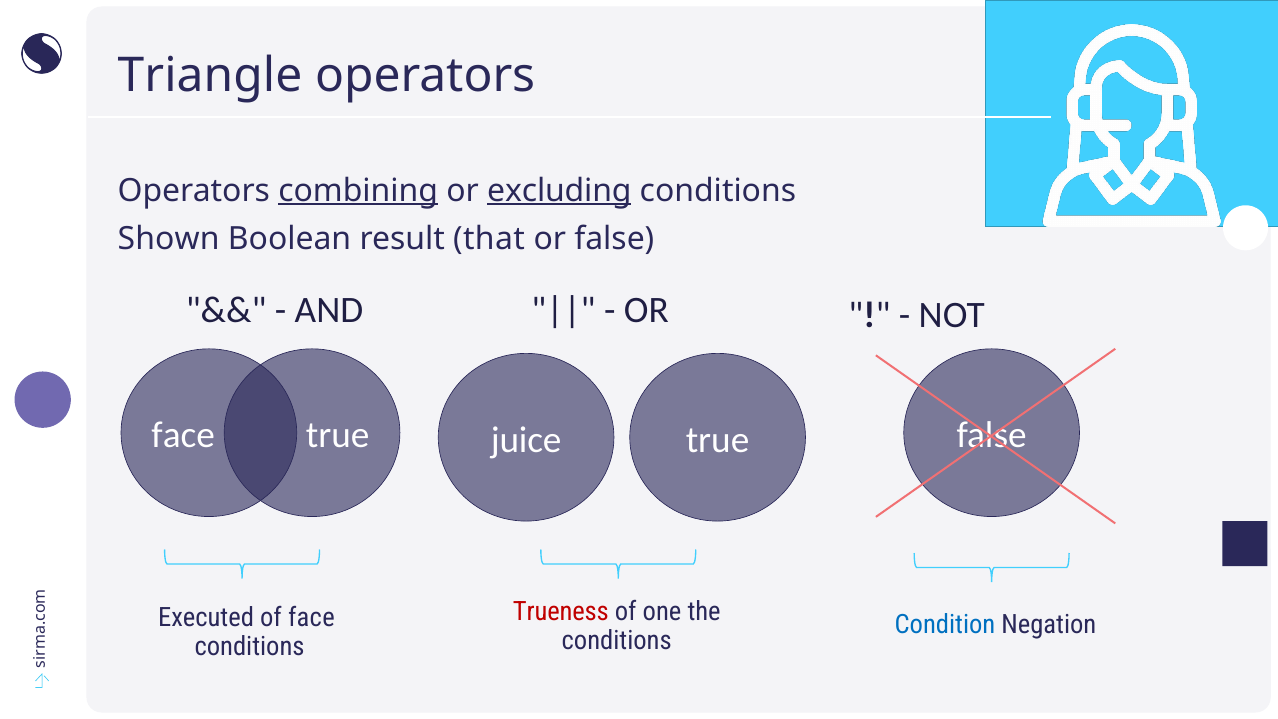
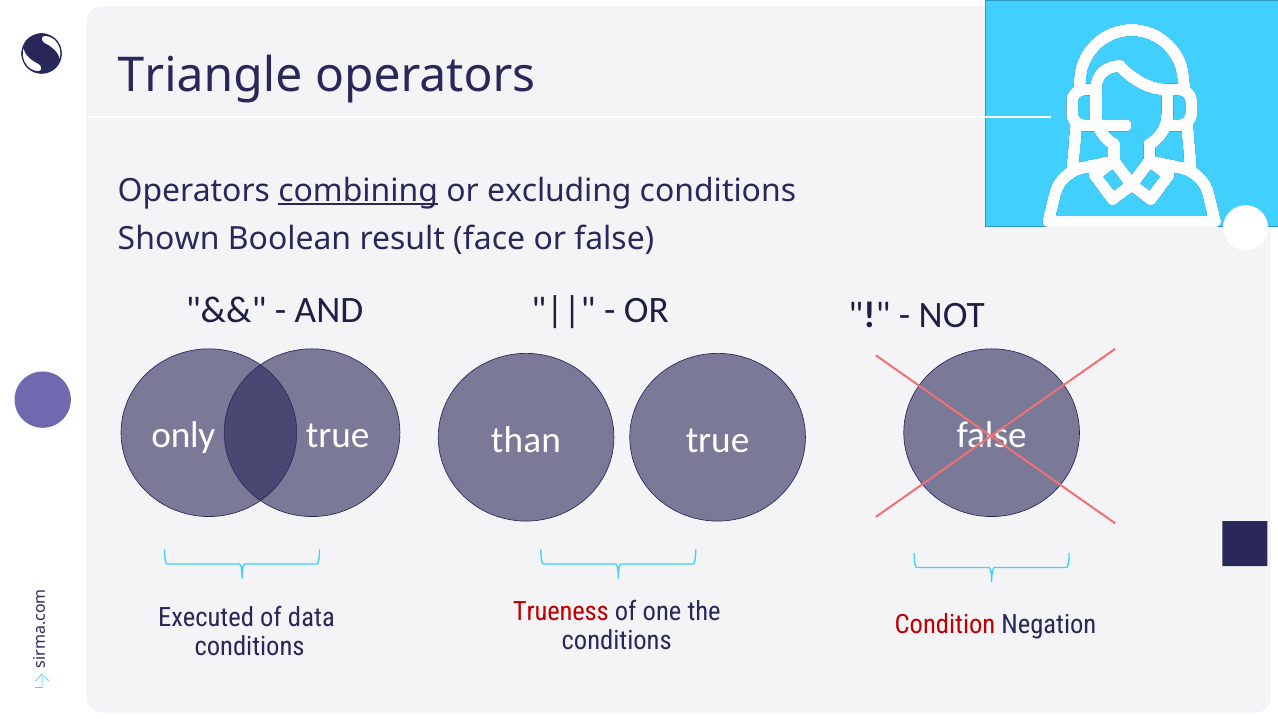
excluding underline: present -> none
that: that -> face
face at (183, 435): face -> only
juice: juice -> than
of face: face -> data
Condition colour: blue -> red
